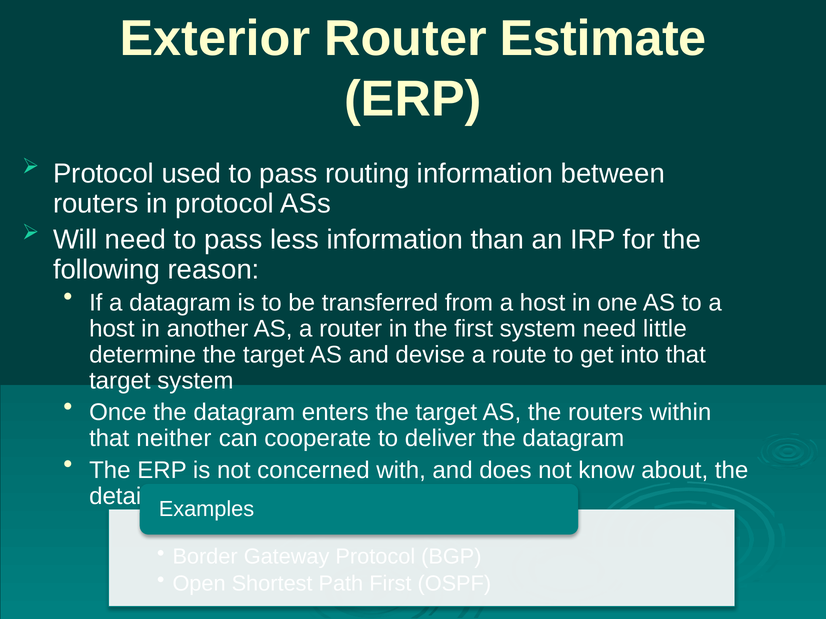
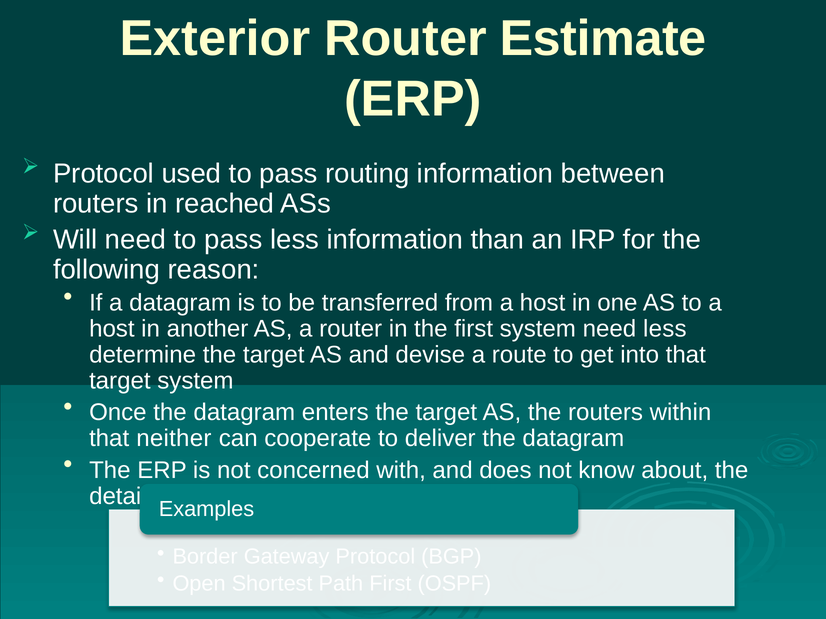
in protocol: protocol -> reached
need little: little -> less
